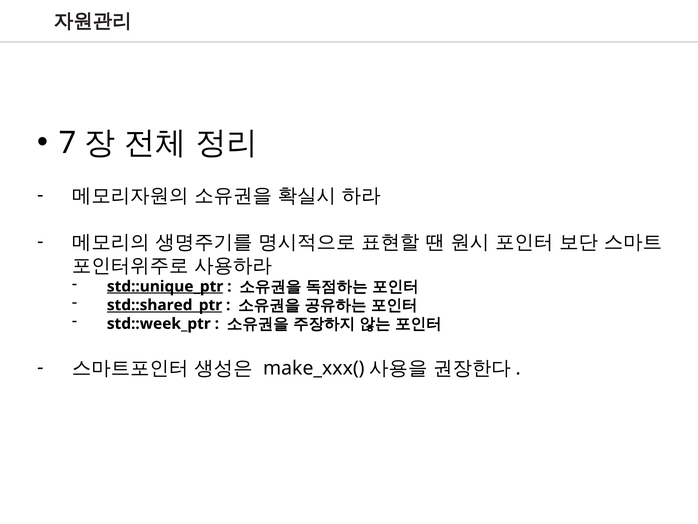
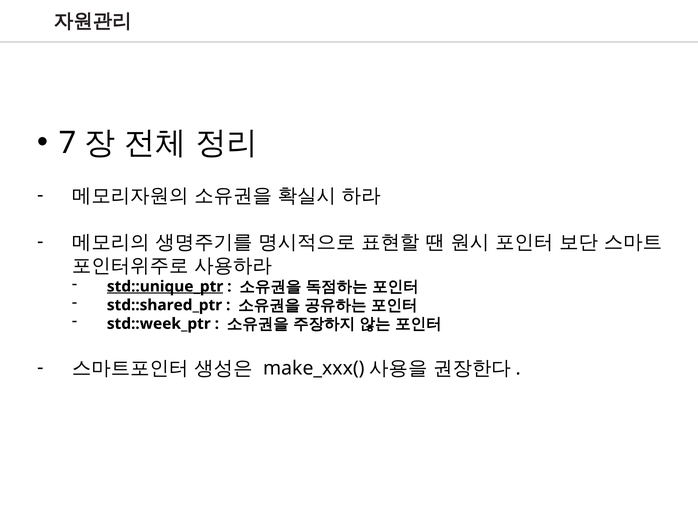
std::shared_ptr underline: present -> none
